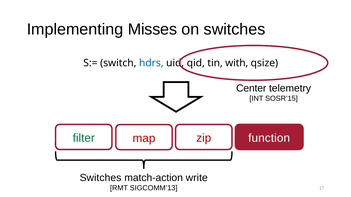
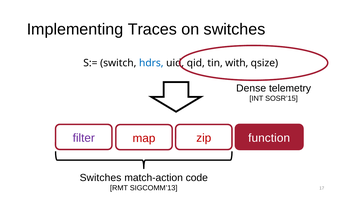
Misses: Misses -> Traces
Center: Center -> Dense
filter colour: green -> purple
write: write -> code
